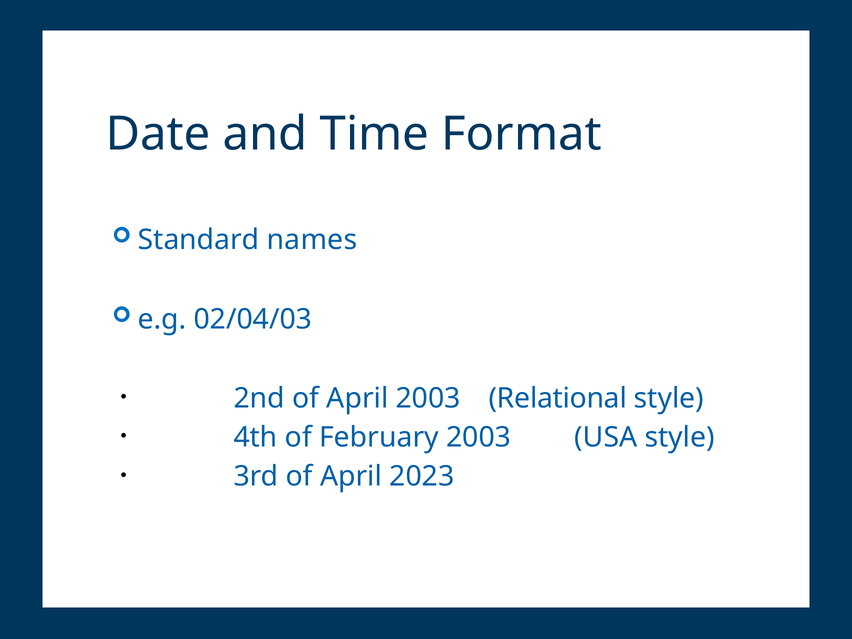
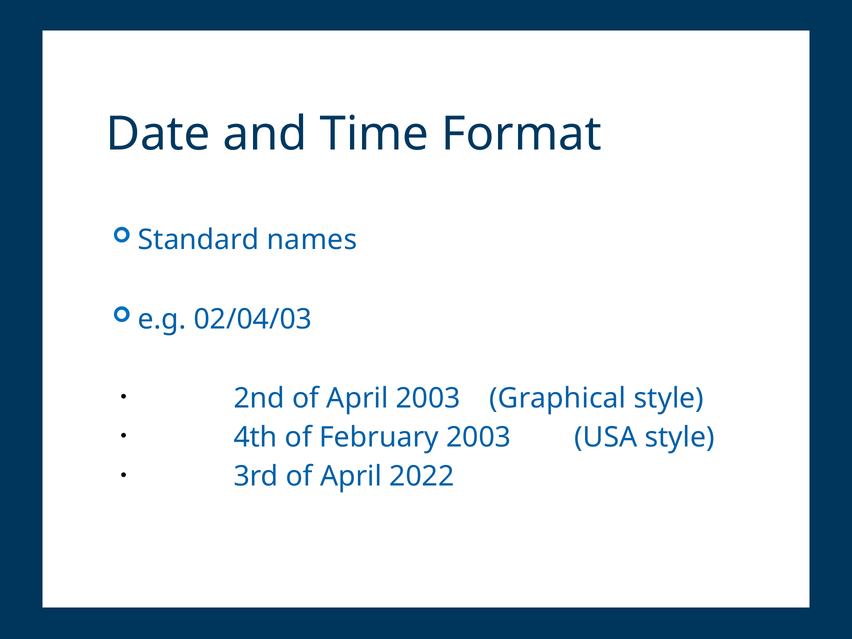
Relational: Relational -> Graphical
2023: 2023 -> 2022
